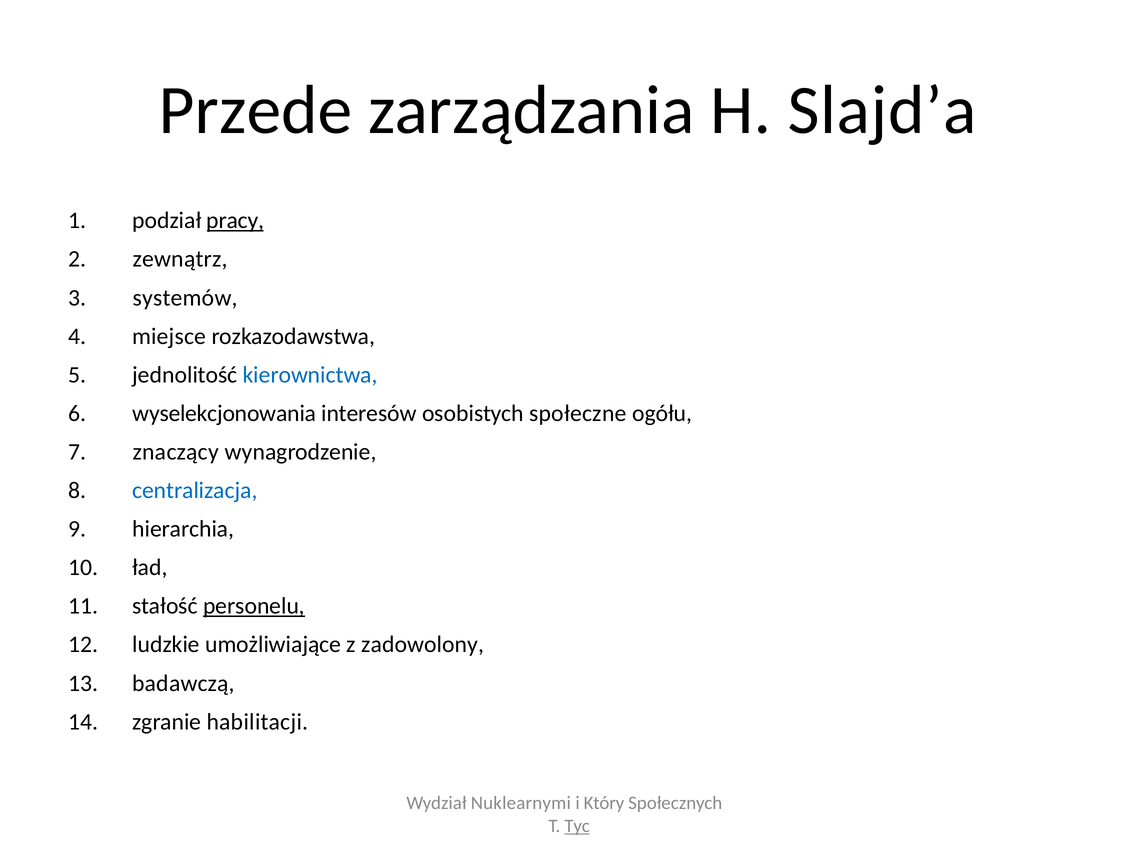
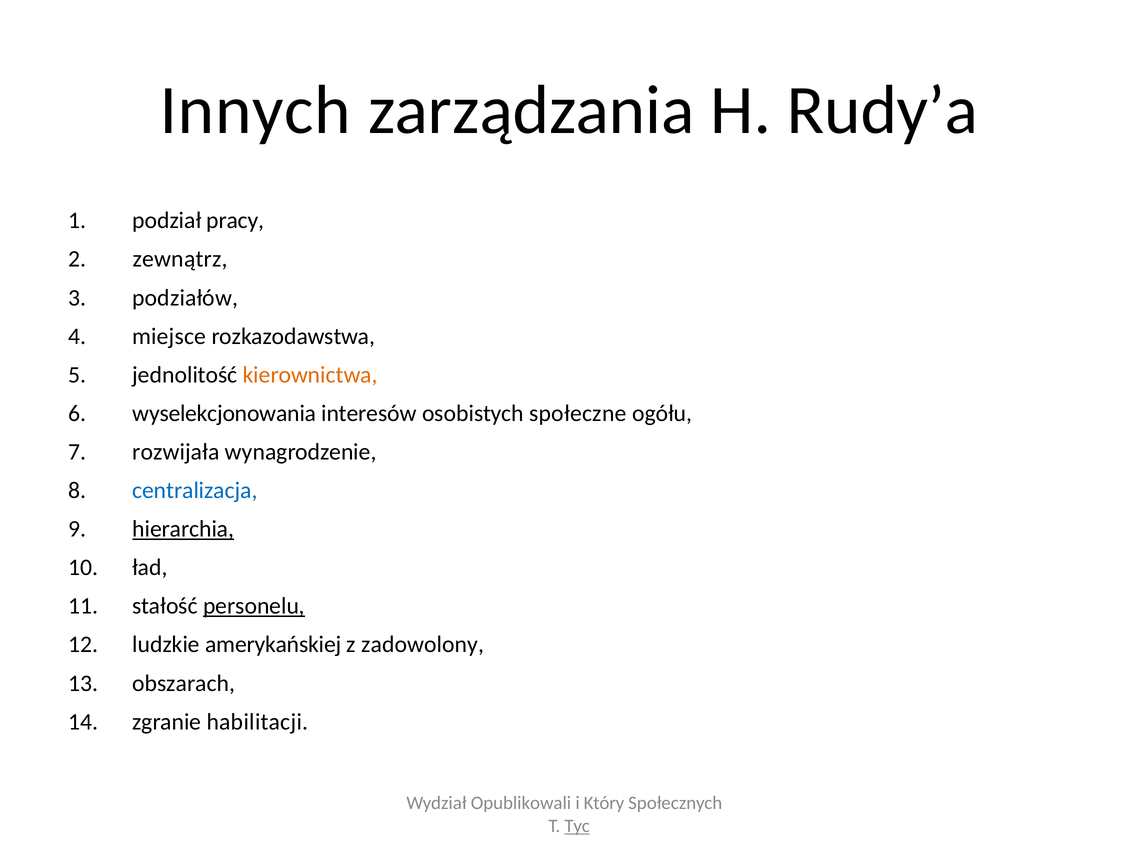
Przede: Przede -> Innych
Slajd’a: Slajd’a -> Rudy’a
pracy underline: present -> none
systemów: systemów -> podziałów
kierownictwa colour: blue -> orange
znaczący: znaczący -> rozwijała
hierarchia underline: none -> present
umożliwiające: umożliwiające -> amerykańskiej
badawczą: badawczą -> obszarach
Nuklearnymi: Nuklearnymi -> Opublikowali
